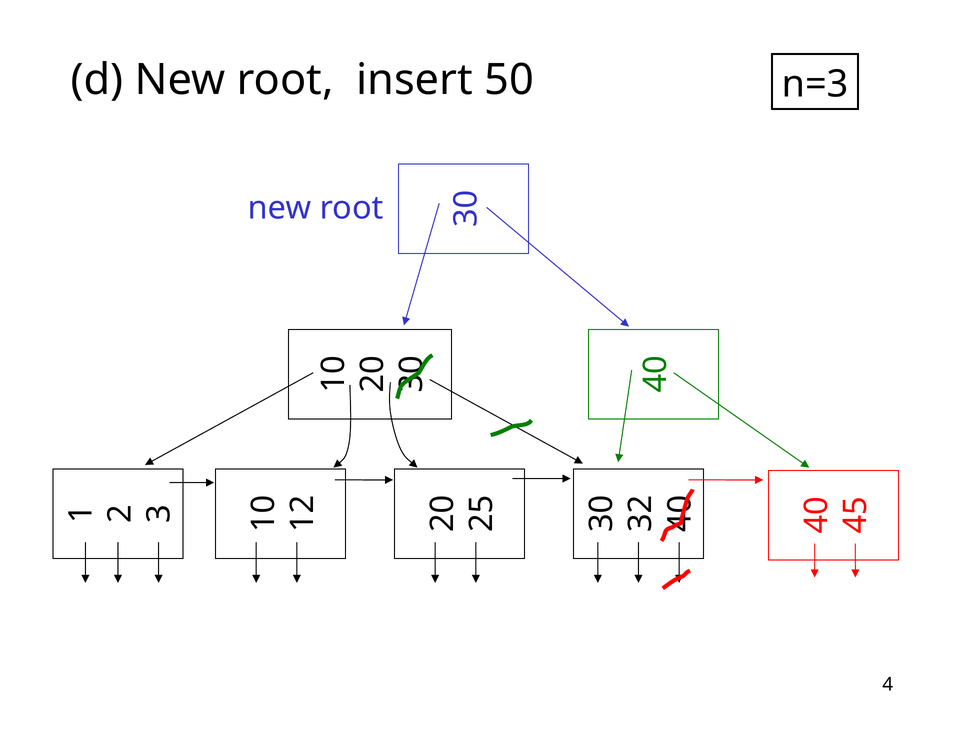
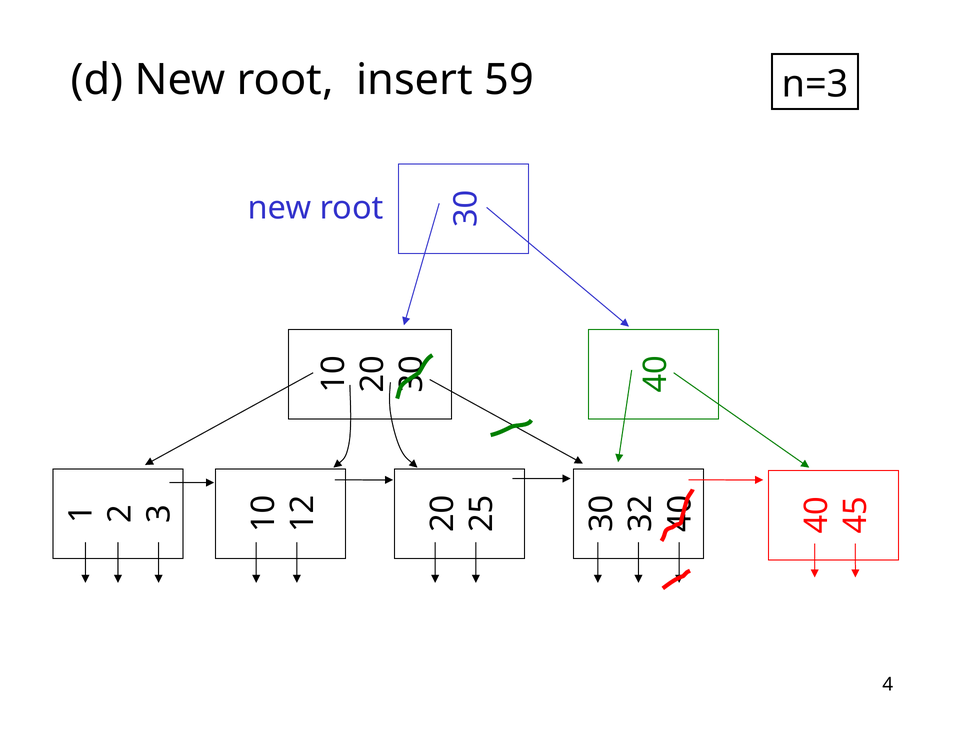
50: 50 -> 59
